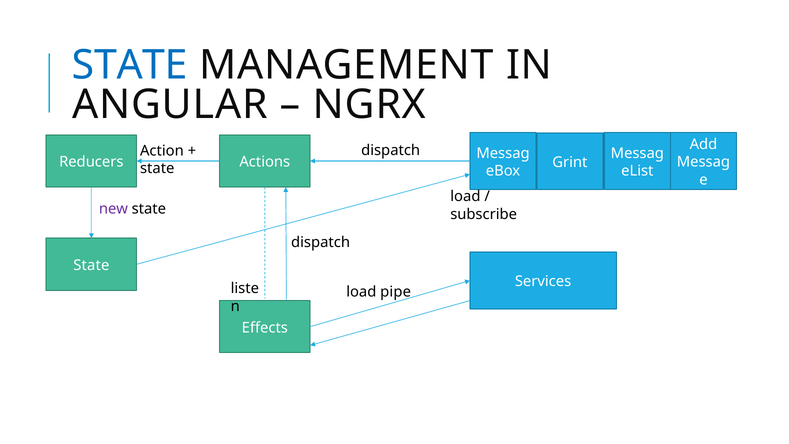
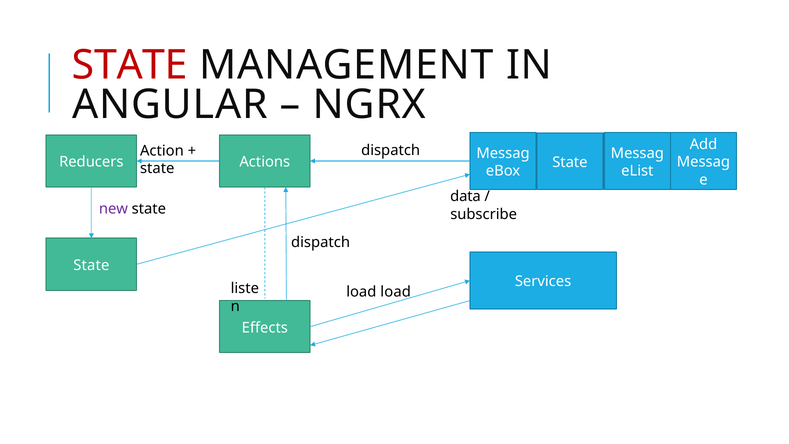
STATE at (130, 65) colour: blue -> red
Grint at (570, 162): Grint -> State
load at (465, 197): load -> data
load pipe: pipe -> load
